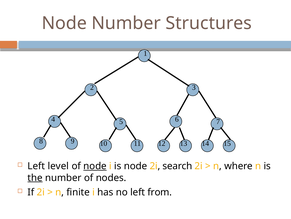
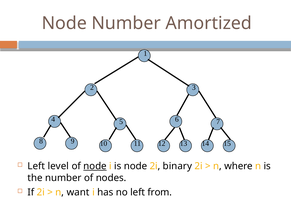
Structures: Structures -> Amortized
search: search -> binary
the underline: present -> none
finite: finite -> want
